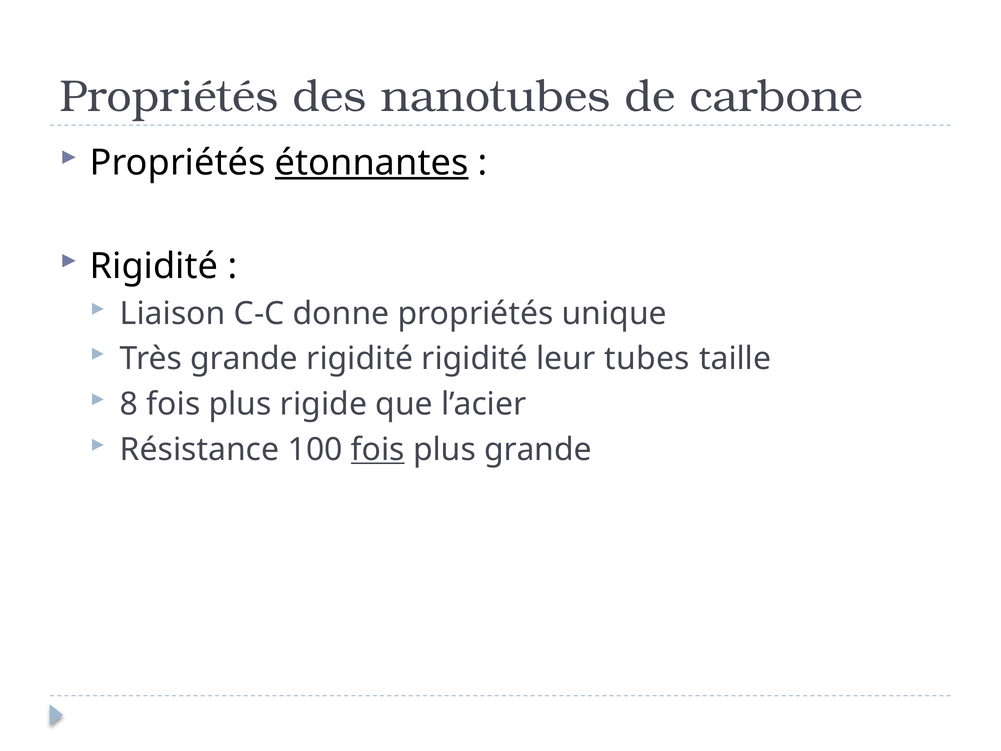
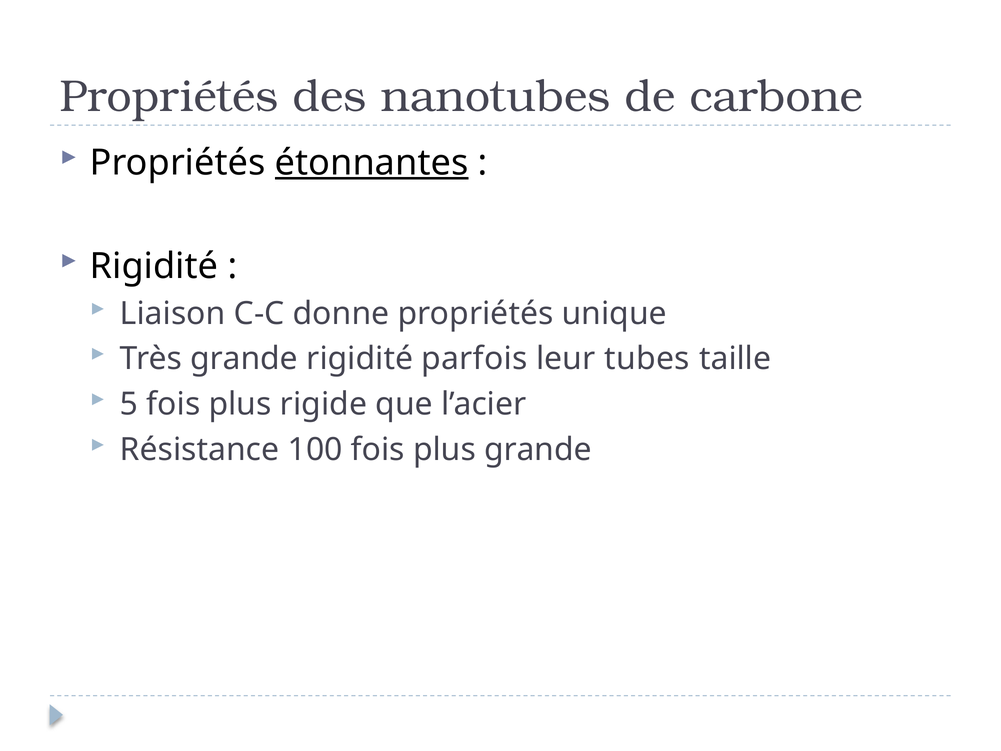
rigidité rigidité: rigidité -> parfois
8: 8 -> 5
fois at (378, 449) underline: present -> none
